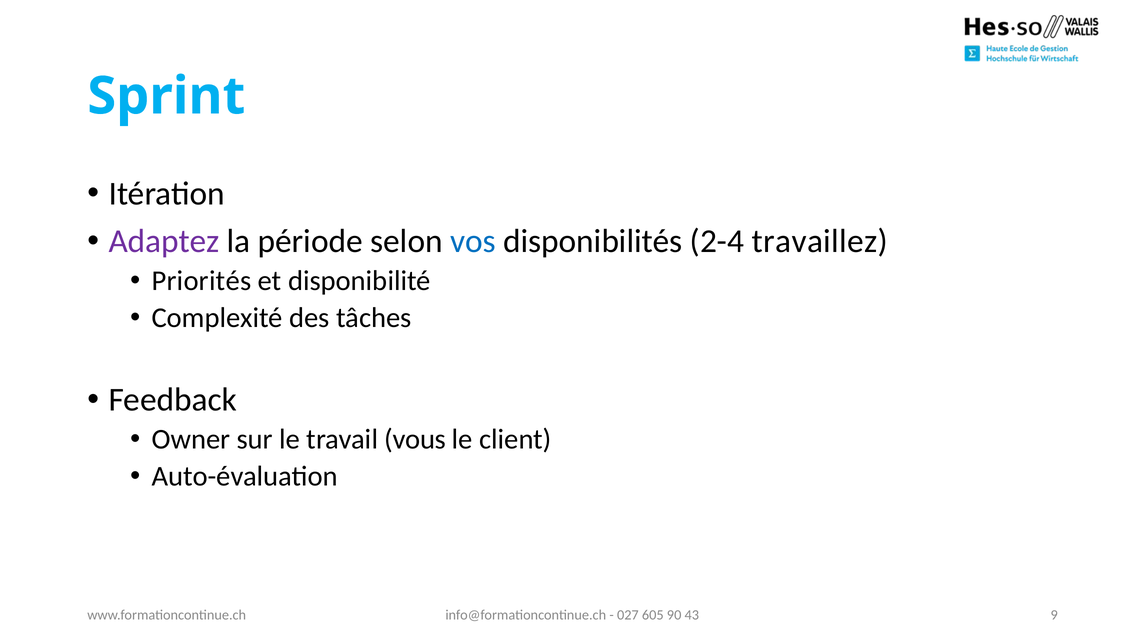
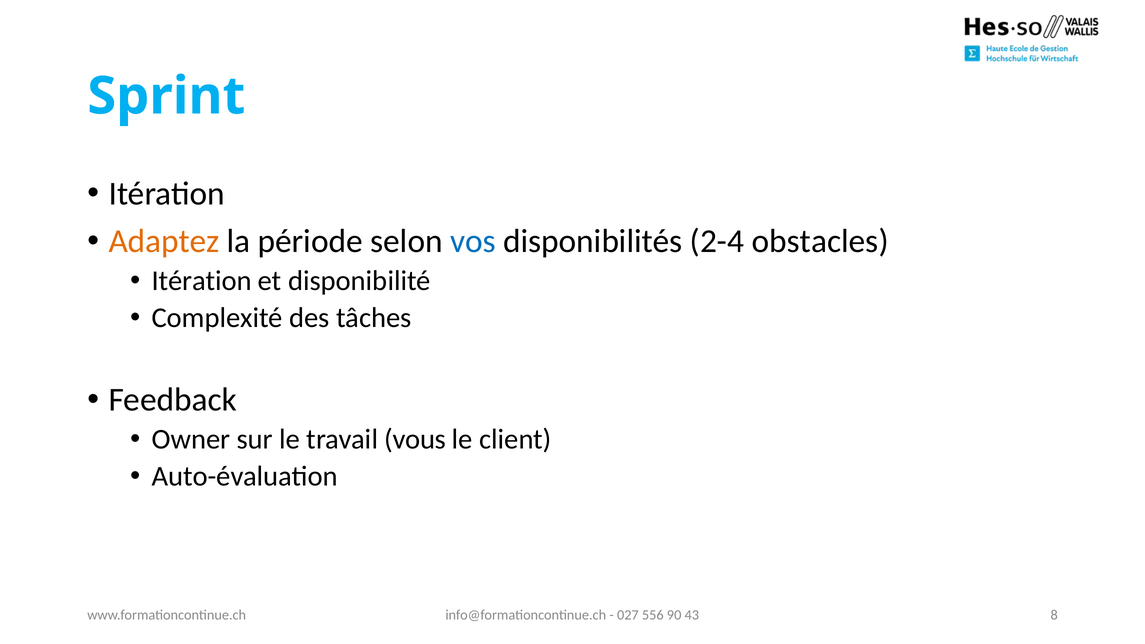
Adaptez colour: purple -> orange
travaillez: travaillez -> obstacles
Priorités at (201, 281): Priorités -> Itération
605: 605 -> 556
9: 9 -> 8
